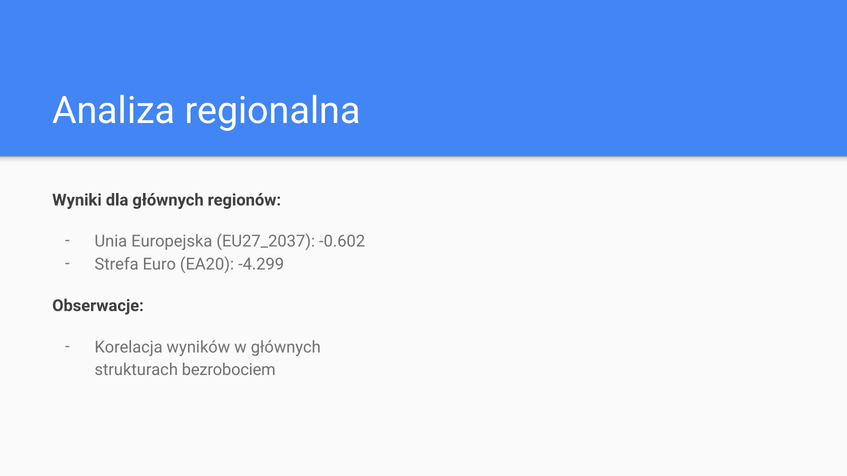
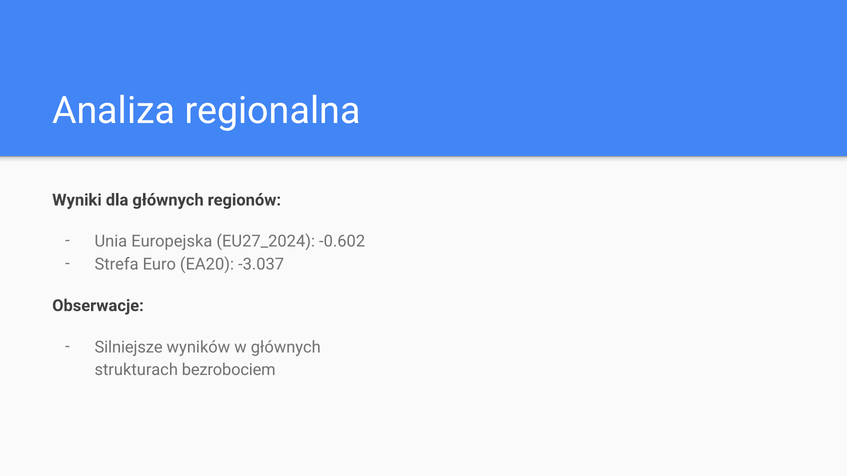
EU27_2037: EU27_2037 -> EU27_2024
-4.299: -4.299 -> -3.037
Korelacja: Korelacja -> Silniejsze
